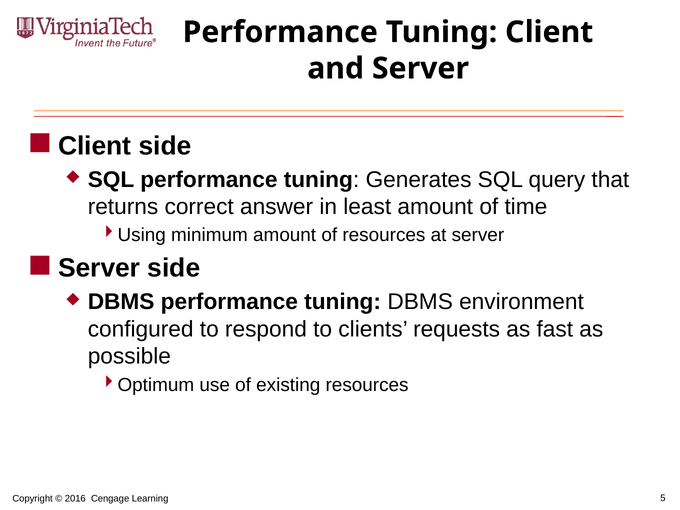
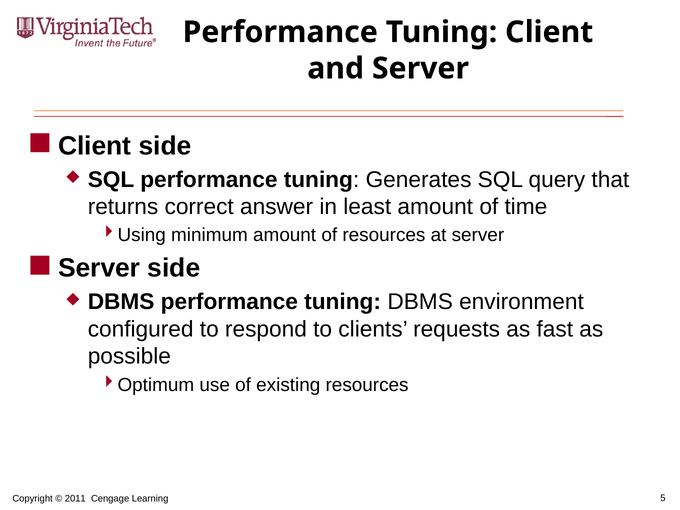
2016: 2016 -> 2011
